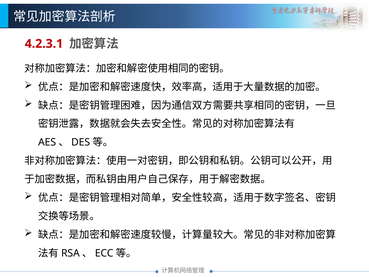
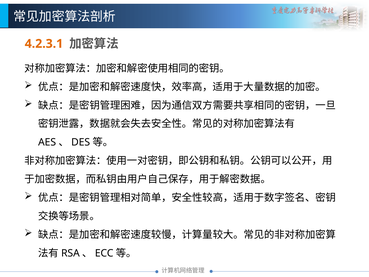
4.2.3.1 colour: red -> orange
